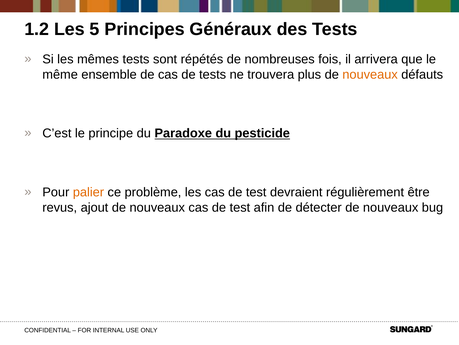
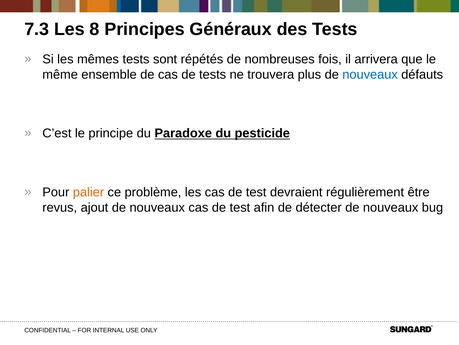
1.2: 1.2 -> 7.3
5: 5 -> 8
nouveaux at (370, 74) colour: orange -> blue
